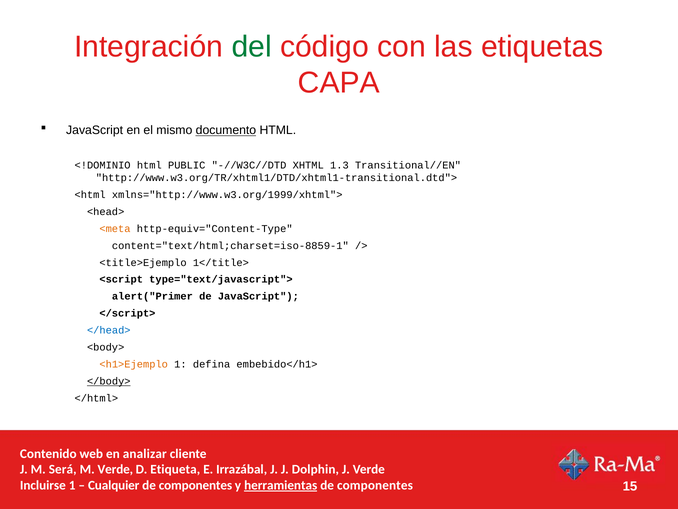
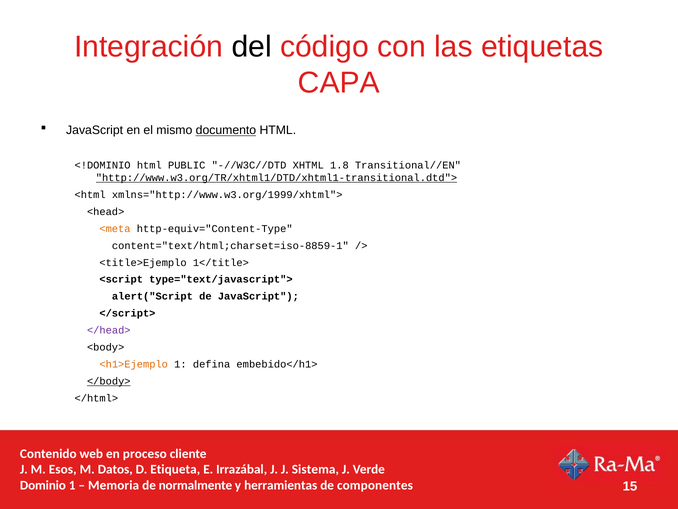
del colour: green -> black
1.3: 1.3 -> 1.8
http://www.w3.org/TR/xhtml1/DTD/xhtml1-transitional.dtd"> underline: none -> present
alert("Primer: alert("Primer -> alert("Script
</head> colour: blue -> purple
analizar: analizar -> proceso
Será: Será -> Esos
M Verde: Verde -> Datos
Dolphin: Dolphin -> Sistema
Incluirse: Incluirse -> Dominio
Cualquier: Cualquier -> Memoria
componentes at (195, 485): componentes -> normalmente
herramientas underline: present -> none
